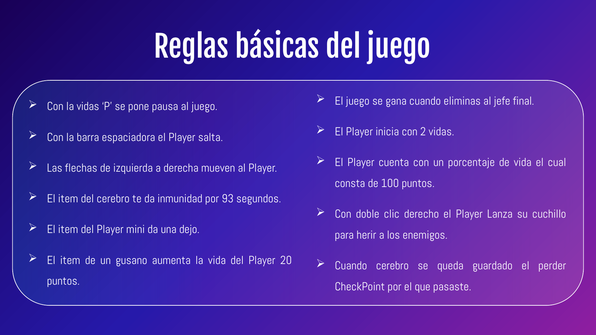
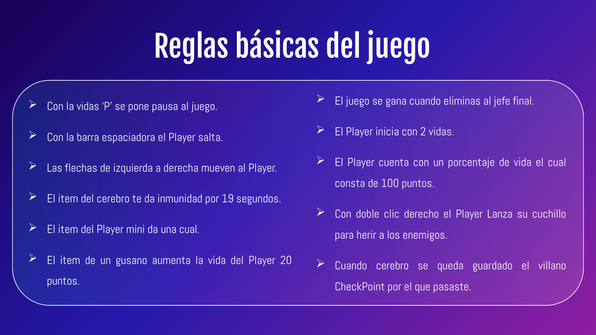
93: 93 -> 19
una dejo: dejo -> cual
perder: perder -> villano
